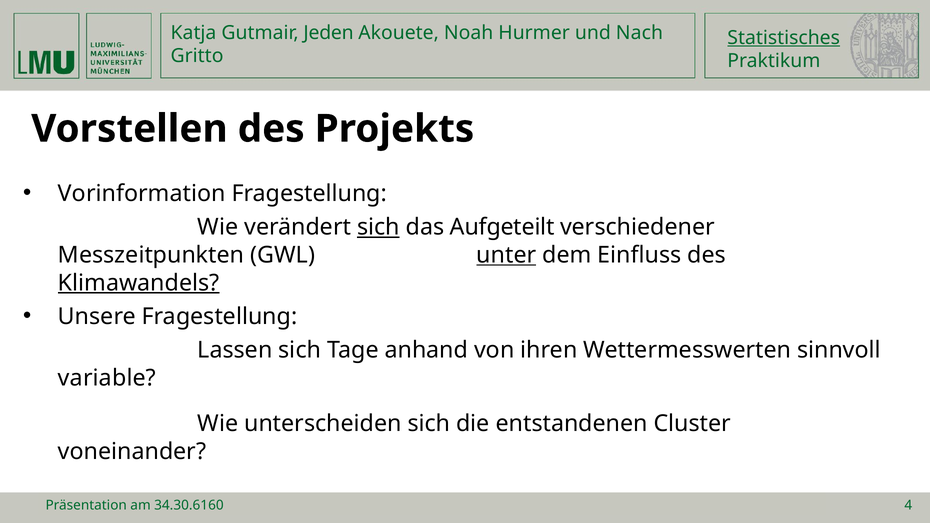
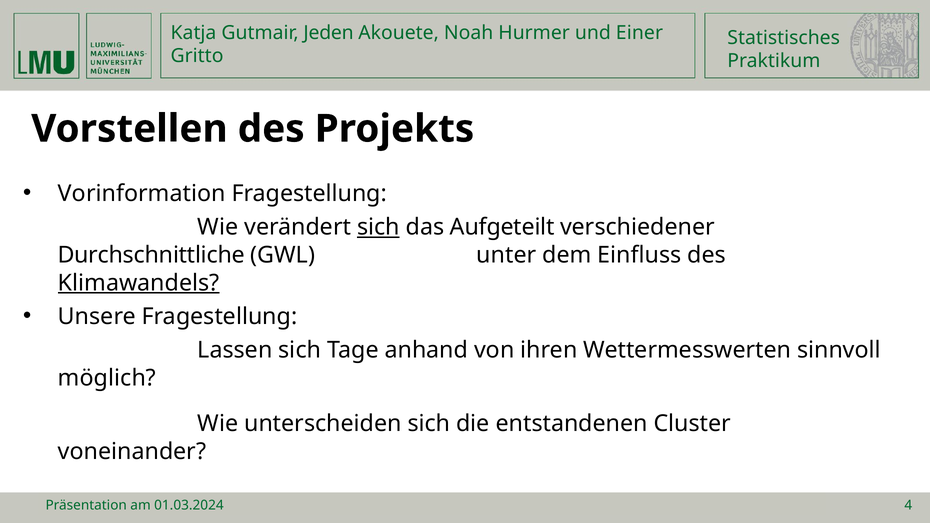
Nach: Nach -> Einer
Statistisches underline: present -> none
Messzeitpunkten: Messzeitpunkten -> Durchschnittliche
unter underline: present -> none
variable: variable -> möglich
34.30.6160: 34.30.6160 -> 01.03.2024
